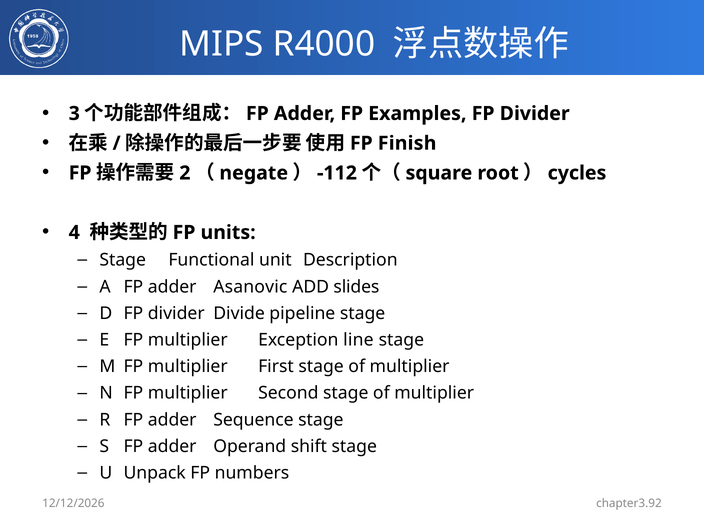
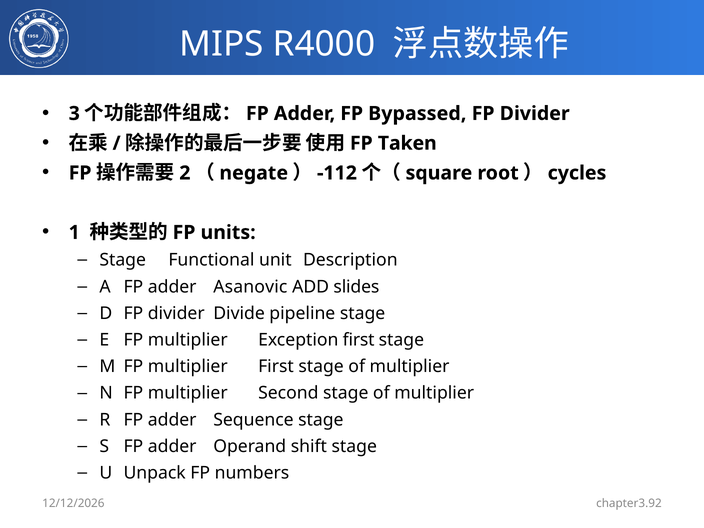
Examples: Examples -> Bypassed
Finish: Finish -> Taken
4: 4 -> 1
Exception line: line -> first
